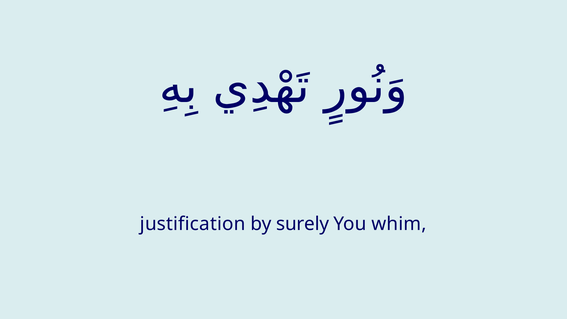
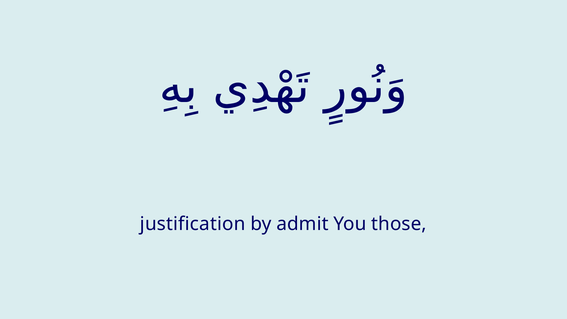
surely: surely -> admit
whim: whim -> those
